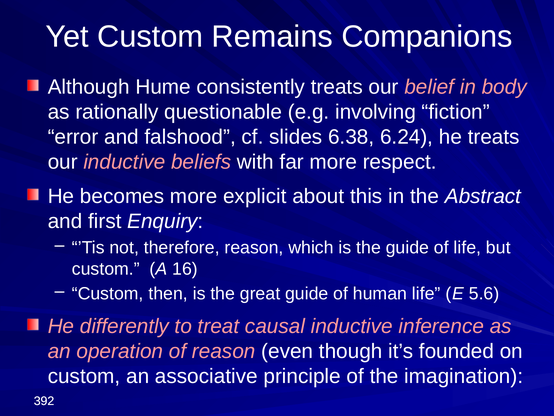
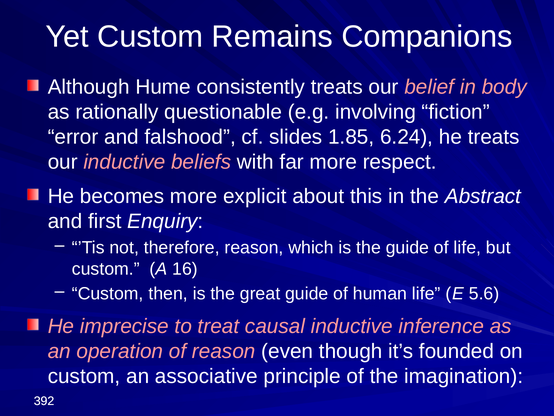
6.38: 6.38 -> 1.85
differently: differently -> imprecise
